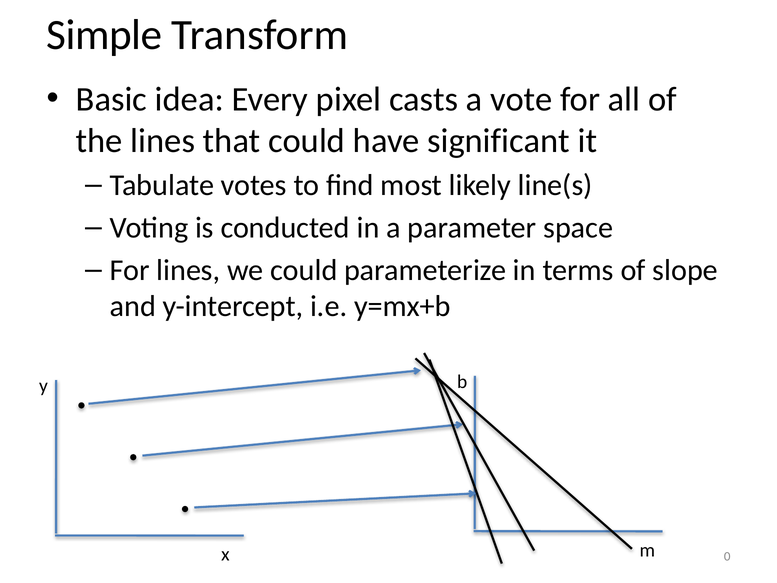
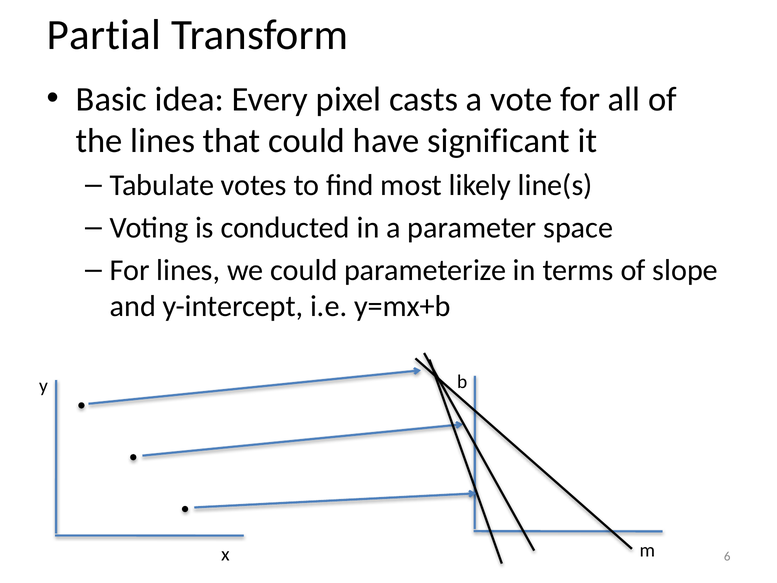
Simple: Simple -> Partial
0: 0 -> 6
